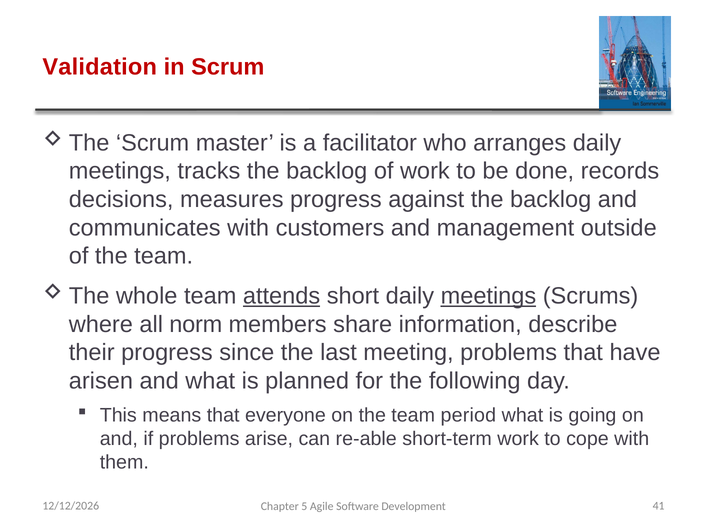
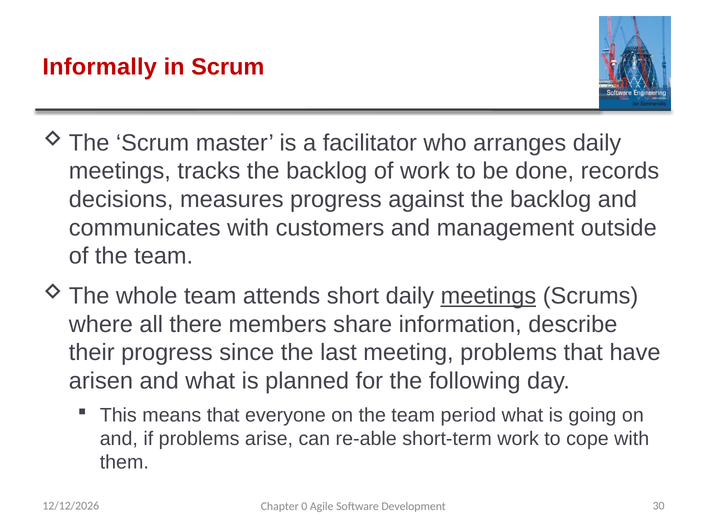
Validation: Validation -> Informally
attends underline: present -> none
norm: norm -> there
5: 5 -> 0
41: 41 -> 30
